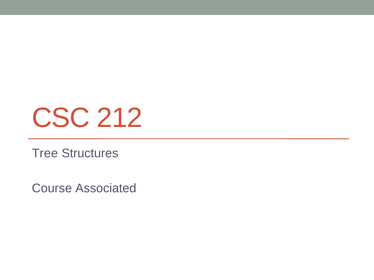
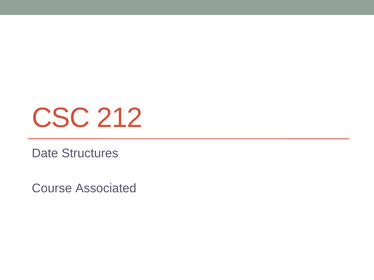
Tree: Tree -> Date
